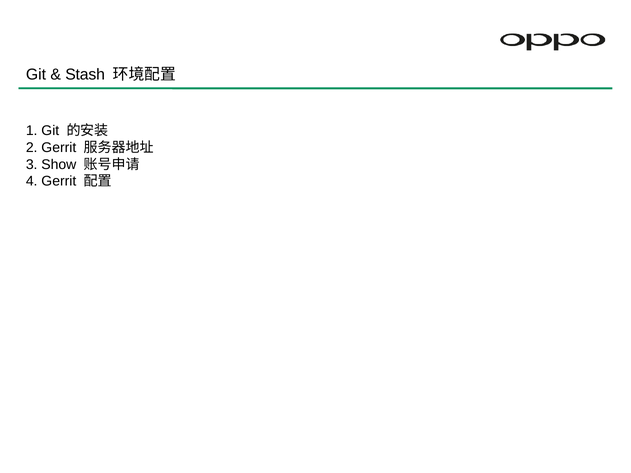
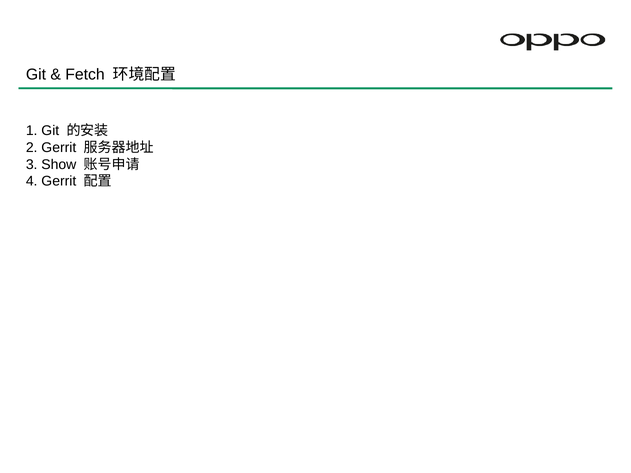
Stash: Stash -> Fetch
